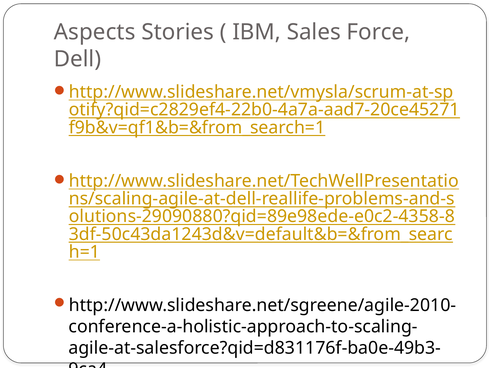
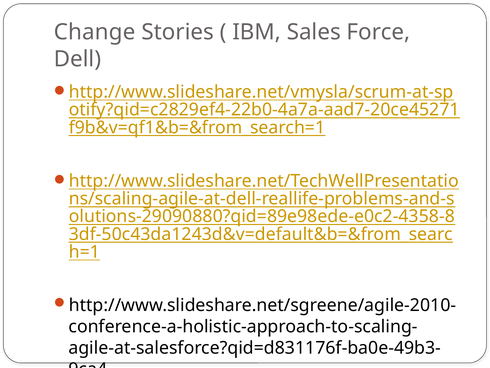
Aspects: Aspects -> Change
